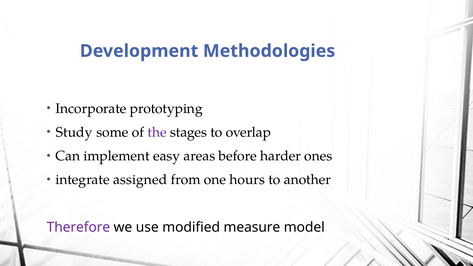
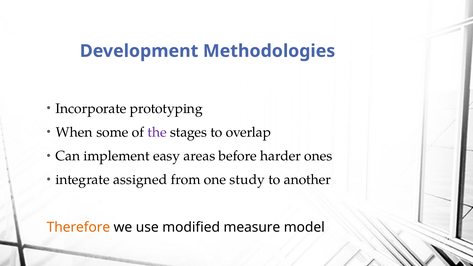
Study: Study -> When
hours: hours -> study
Therefore colour: purple -> orange
